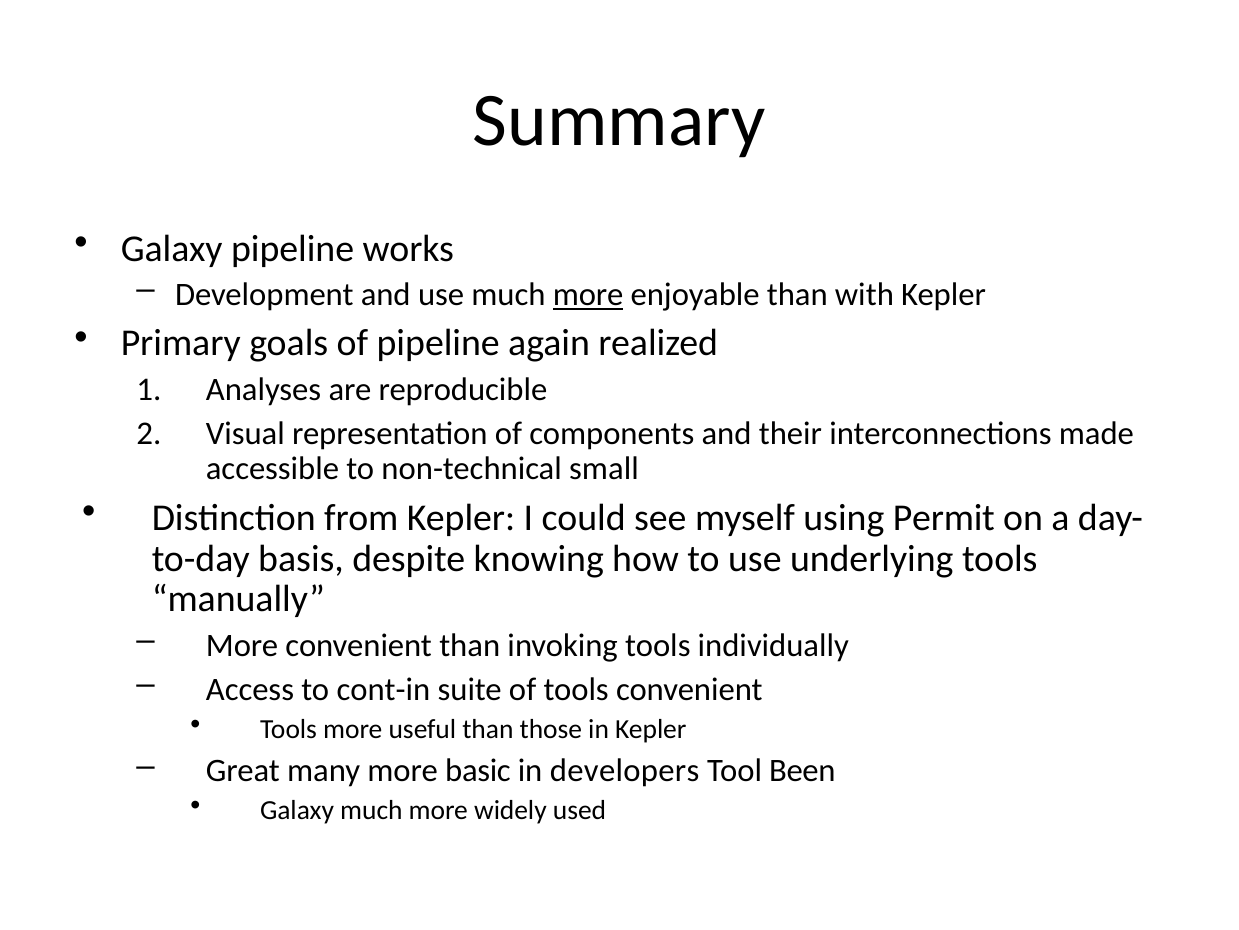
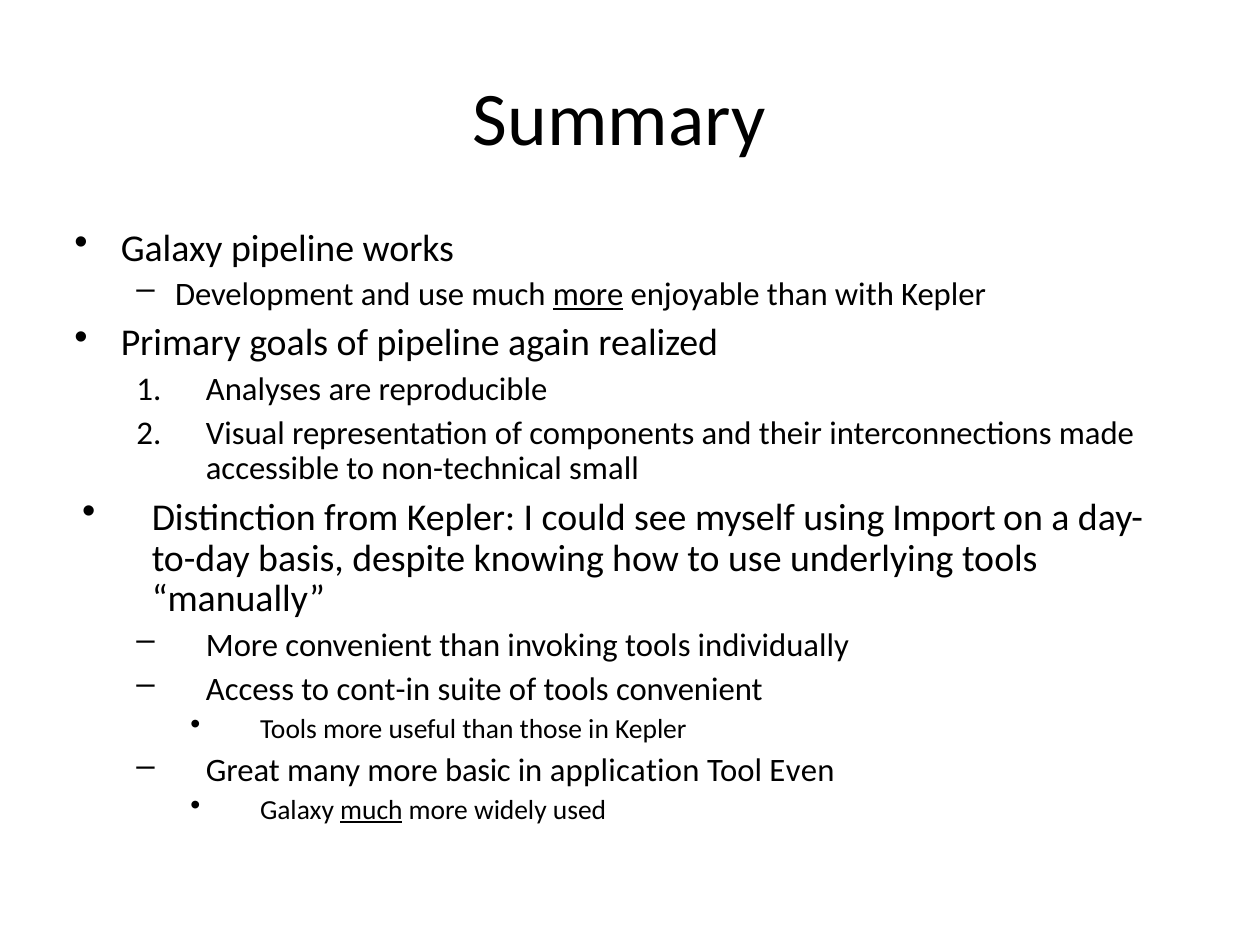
Permit: Permit -> Import
developers: developers -> application
Been: Been -> Even
much at (371, 809) underline: none -> present
